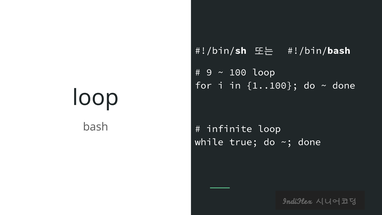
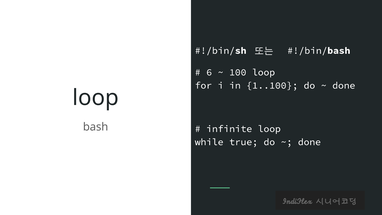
9: 9 -> 6
